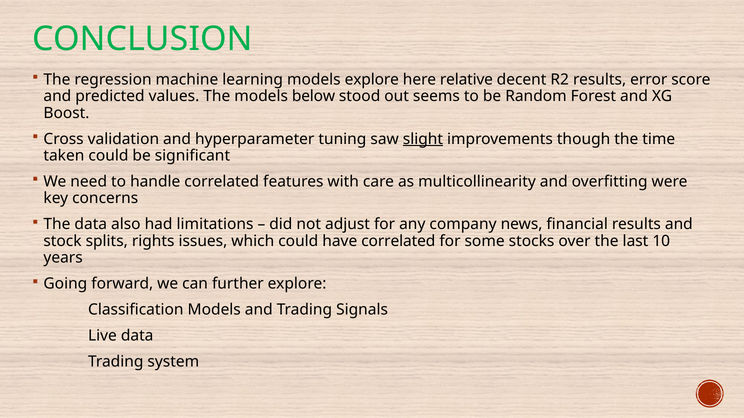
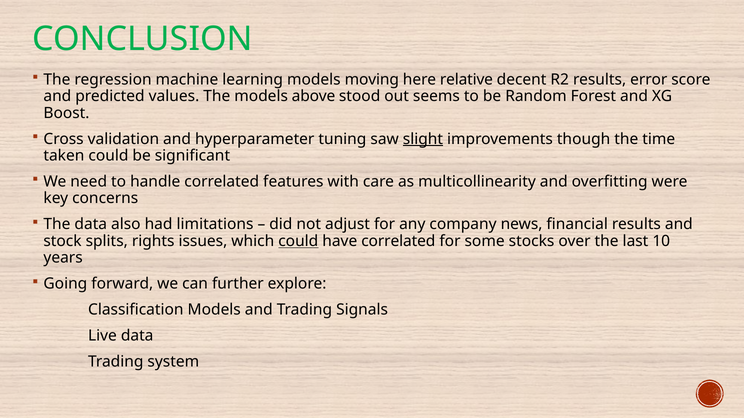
models explore: explore -> moving
below: below -> above
could at (298, 241) underline: none -> present
